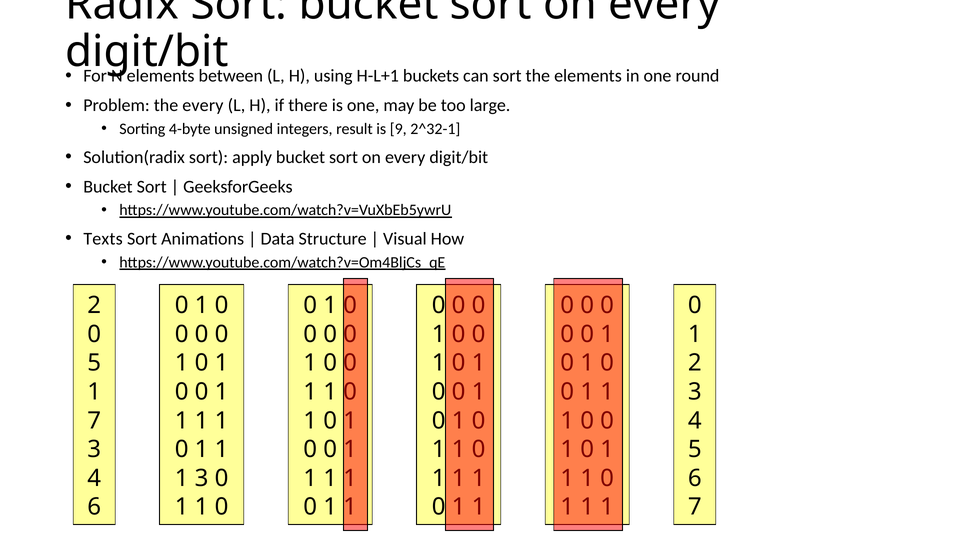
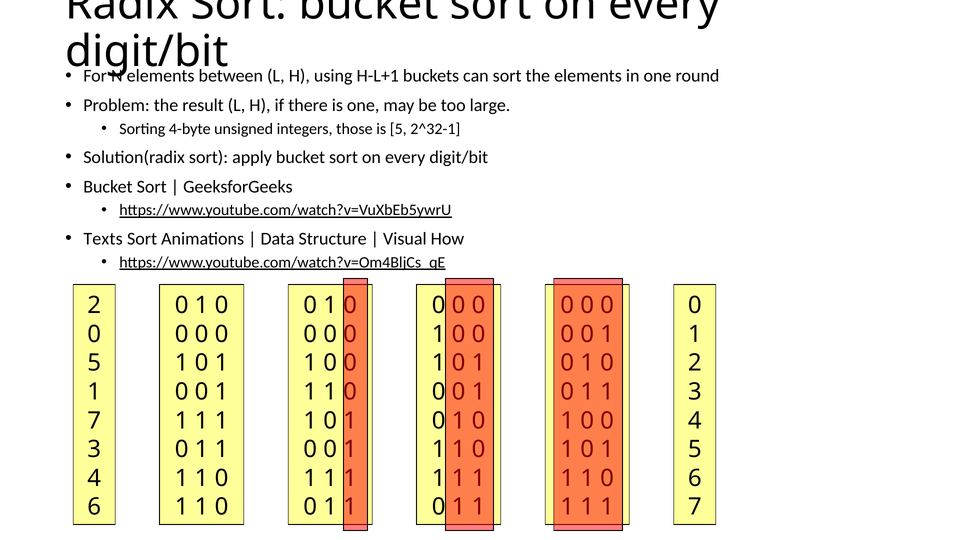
the every: every -> result
result: result -> those
is 9: 9 -> 5
3 at (202, 479): 3 -> 1
